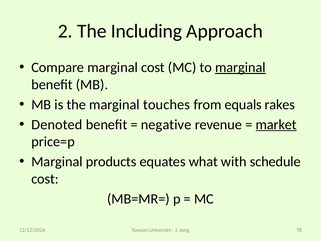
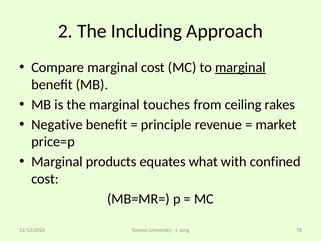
equals: equals -> ceiling
Denoted: Denoted -> Negative
negative: negative -> principle
market underline: present -> none
schedule: schedule -> confined
